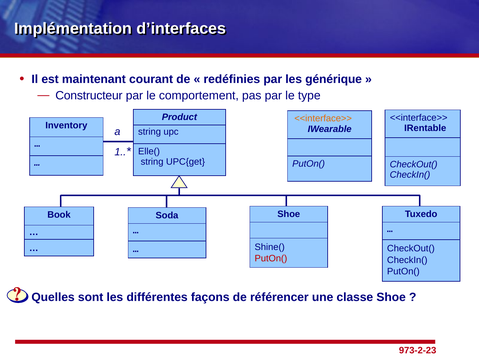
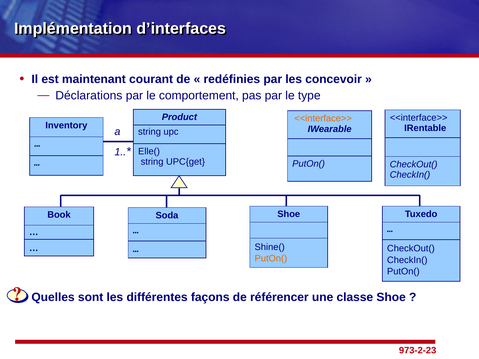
générique: générique -> concevoir
Constructeur: Constructeur -> Déclarations
PutOn( at (271, 259) colour: red -> orange
